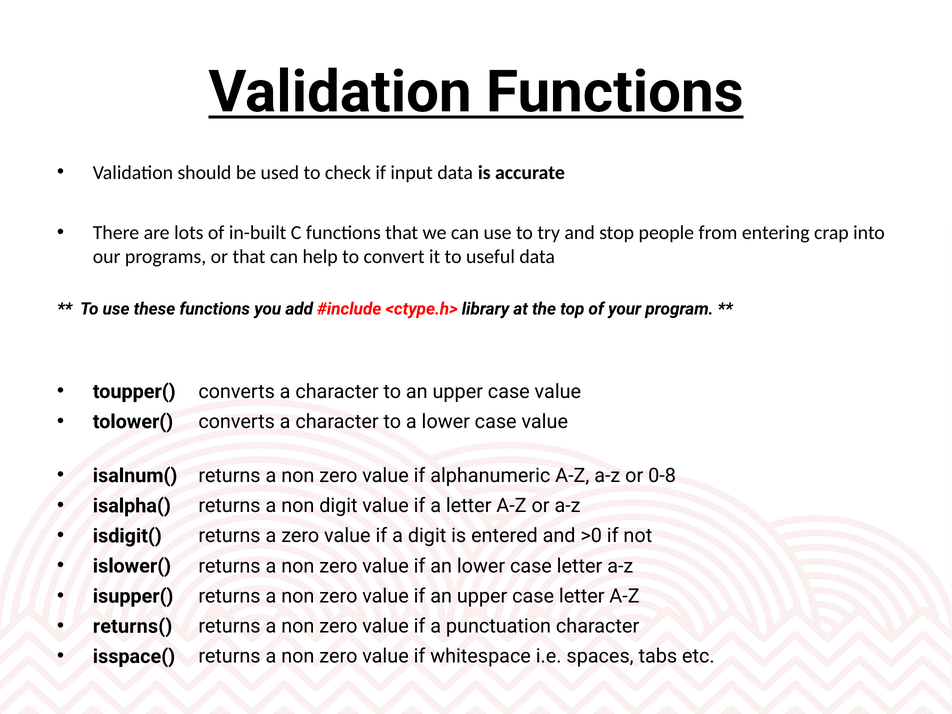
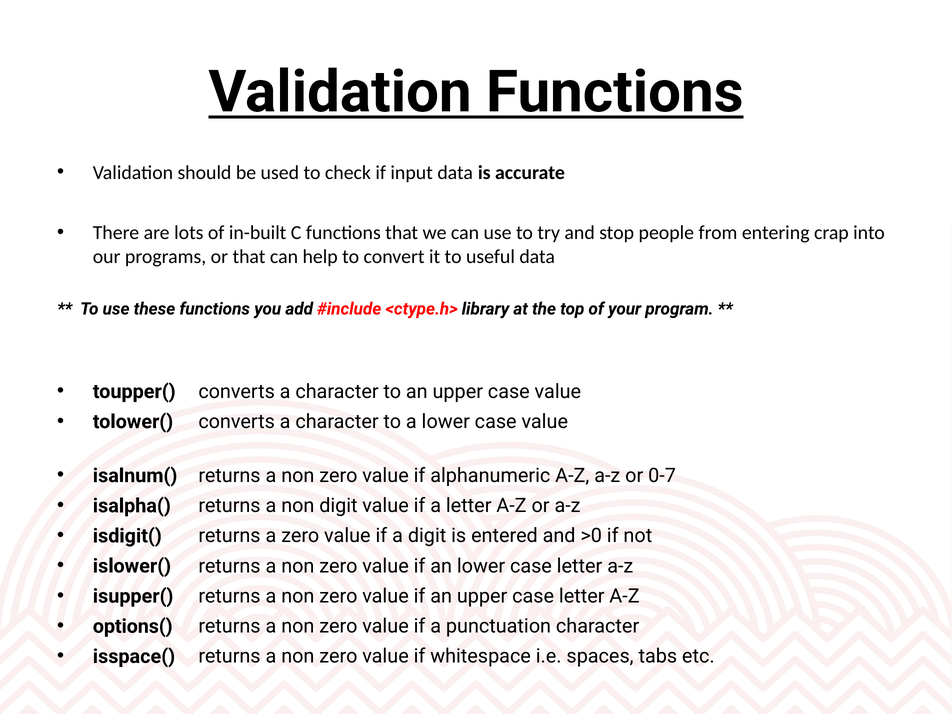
0-8: 0-8 -> 0-7
returns(: returns( -> options(
